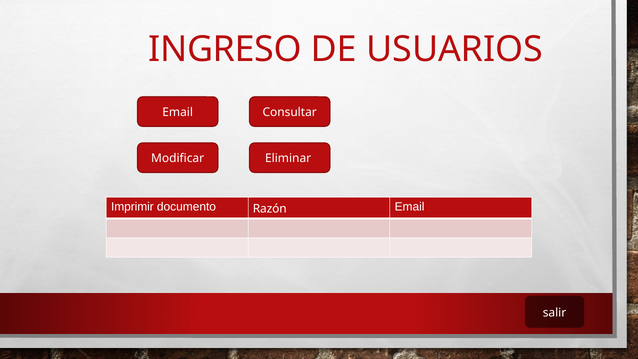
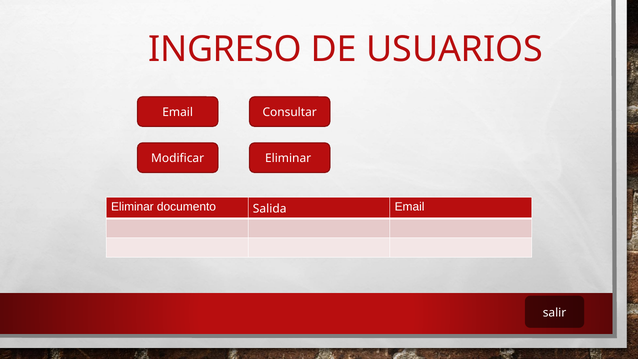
Imprimir at (132, 207): Imprimir -> Eliminar
Razón: Razón -> Salida
